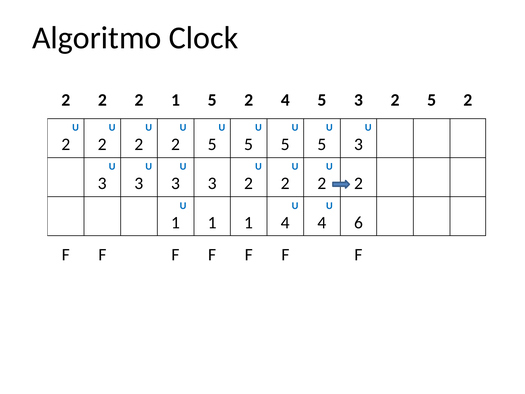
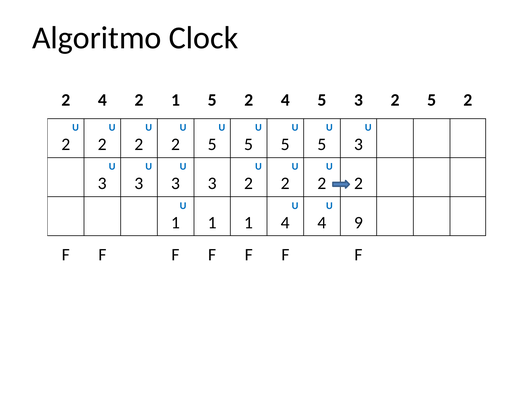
2 at (102, 100): 2 -> 4
6: 6 -> 9
